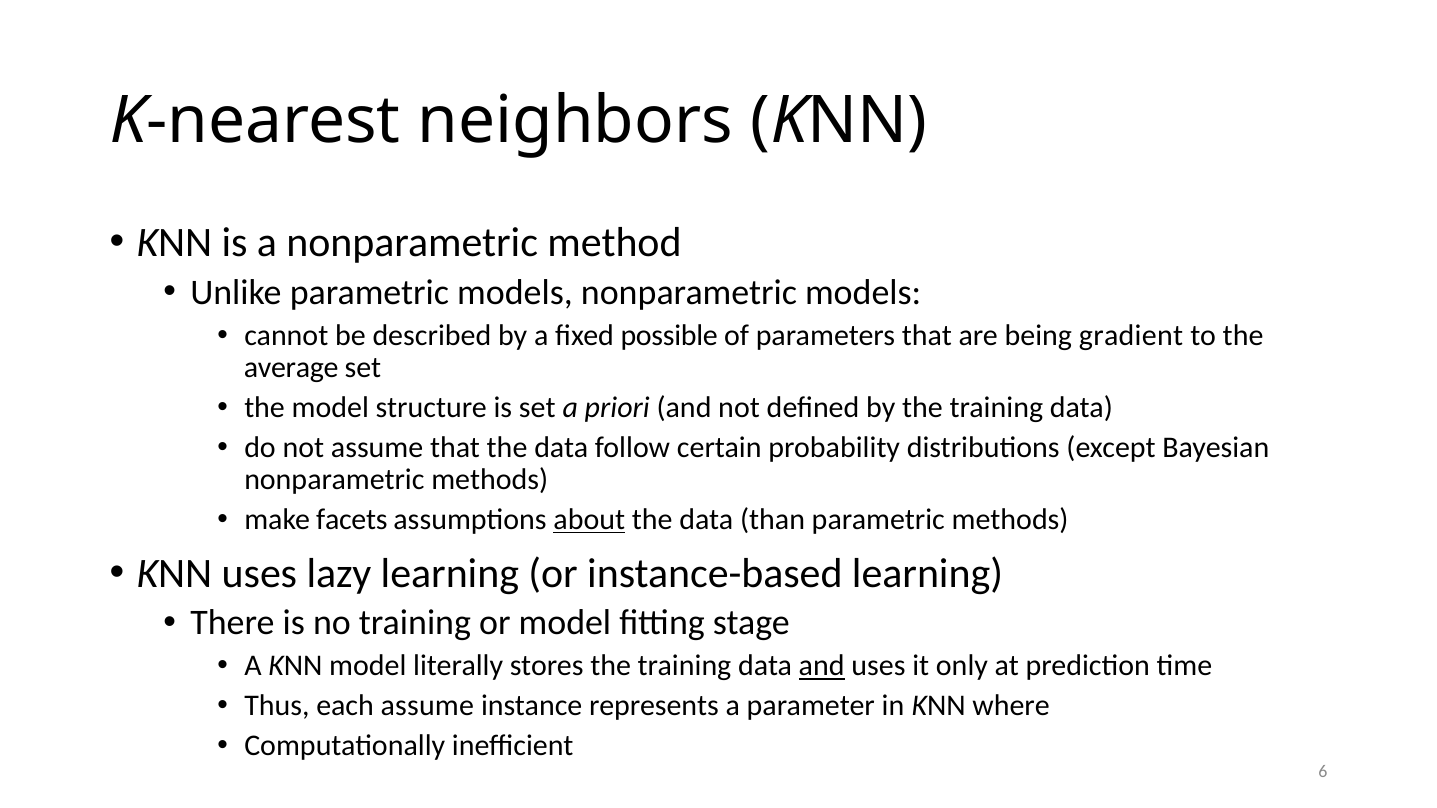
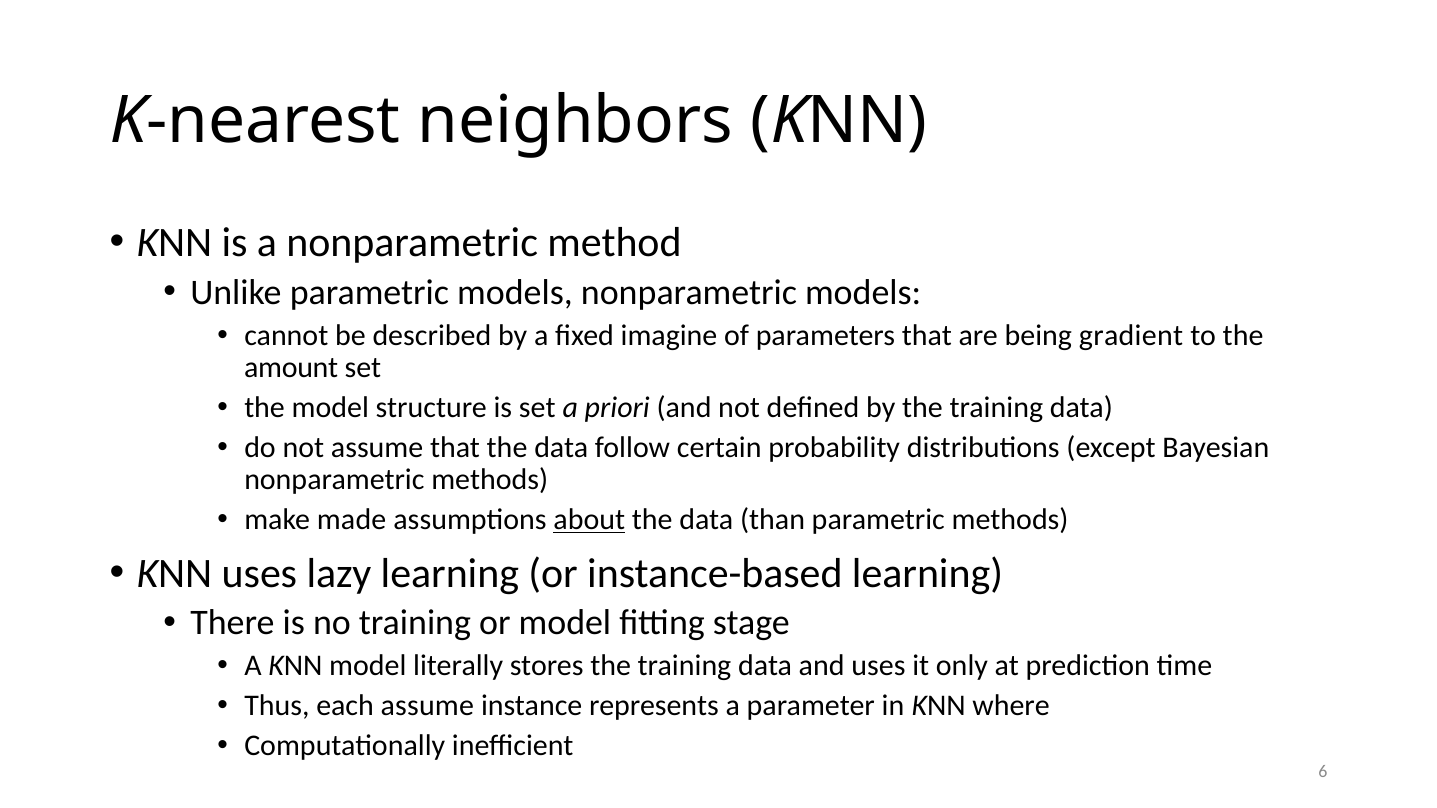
possible: possible -> imagine
average: average -> amount
facets: facets -> made
and at (822, 666) underline: present -> none
